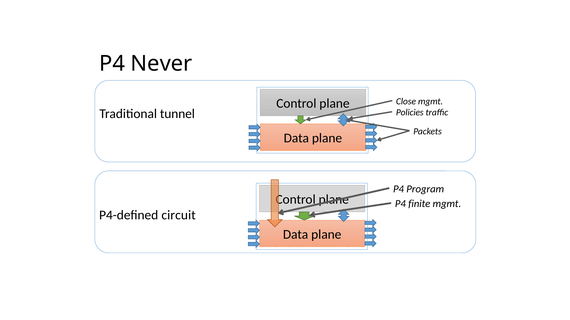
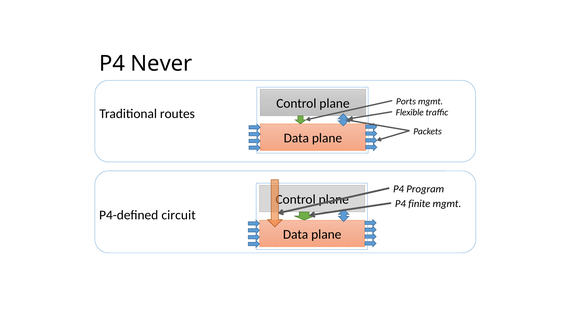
Close: Close -> Ports
tunnel: tunnel -> routes
Policies: Policies -> Flexible
